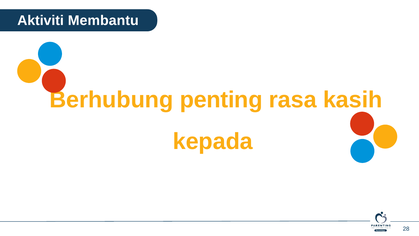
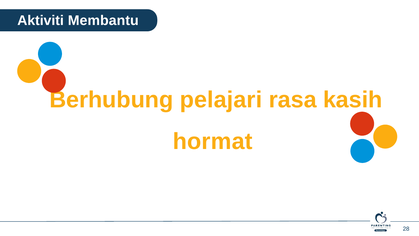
penting: penting -> pelajari
kepada: kepada -> hormat
